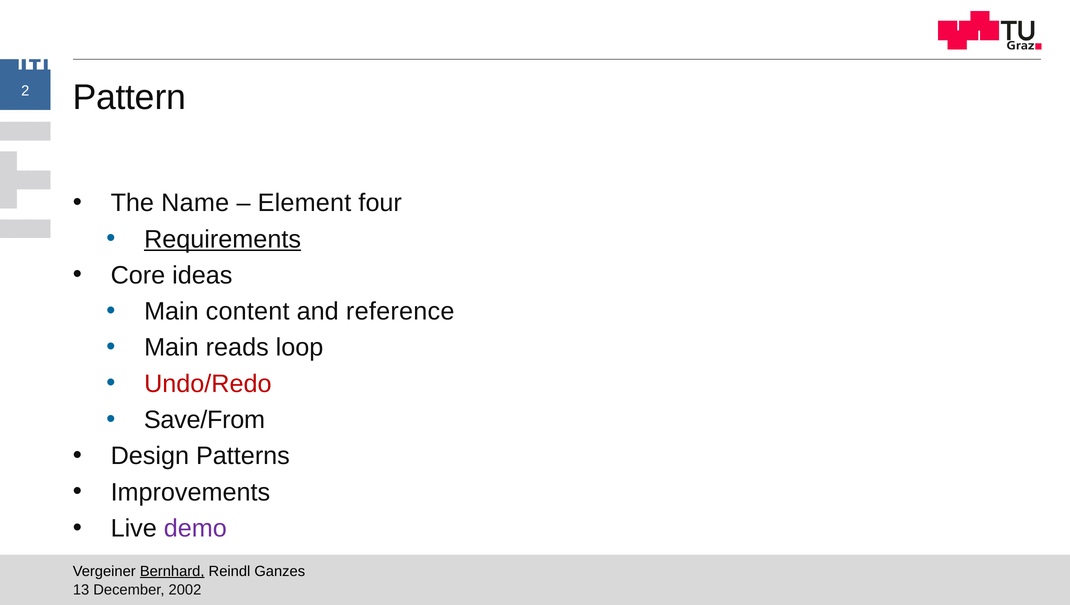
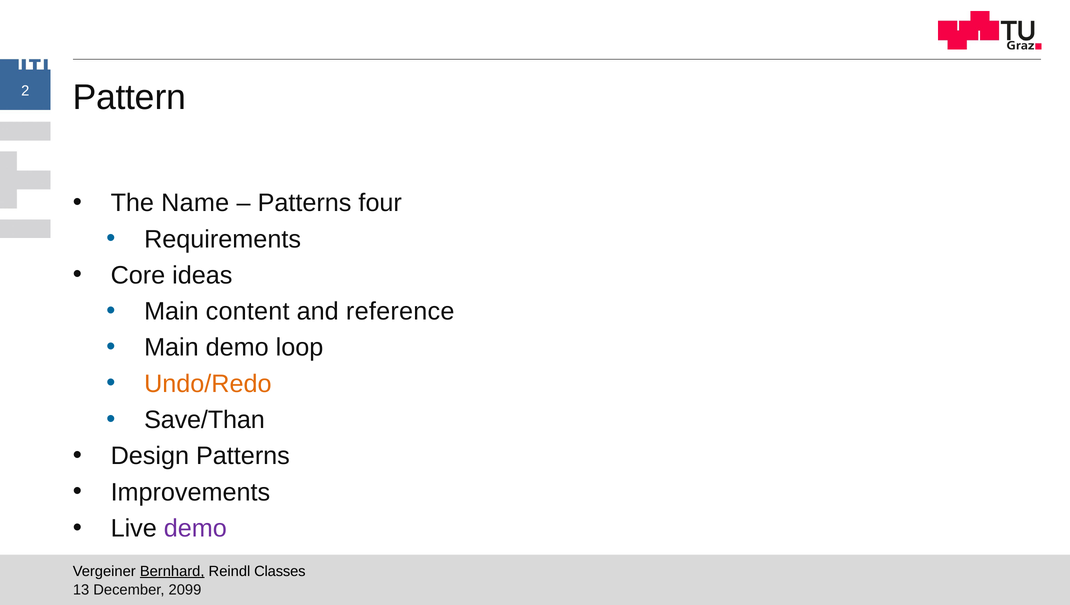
Element at (304, 203): Element -> Patterns
Requirements underline: present -> none
Main reads: reads -> demo
Undo/Redo colour: red -> orange
Save/From: Save/From -> Save/Than
Ganzes: Ganzes -> Classes
2002: 2002 -> 2099
